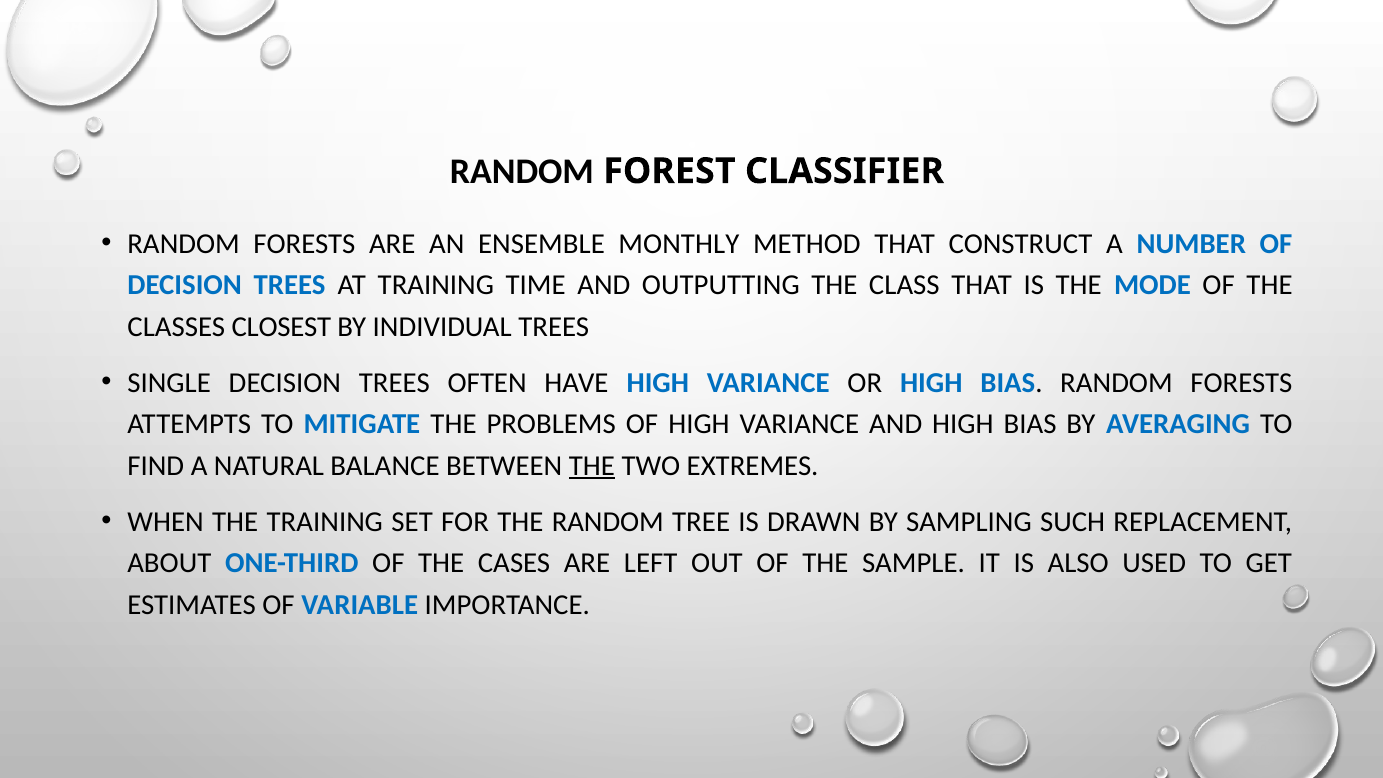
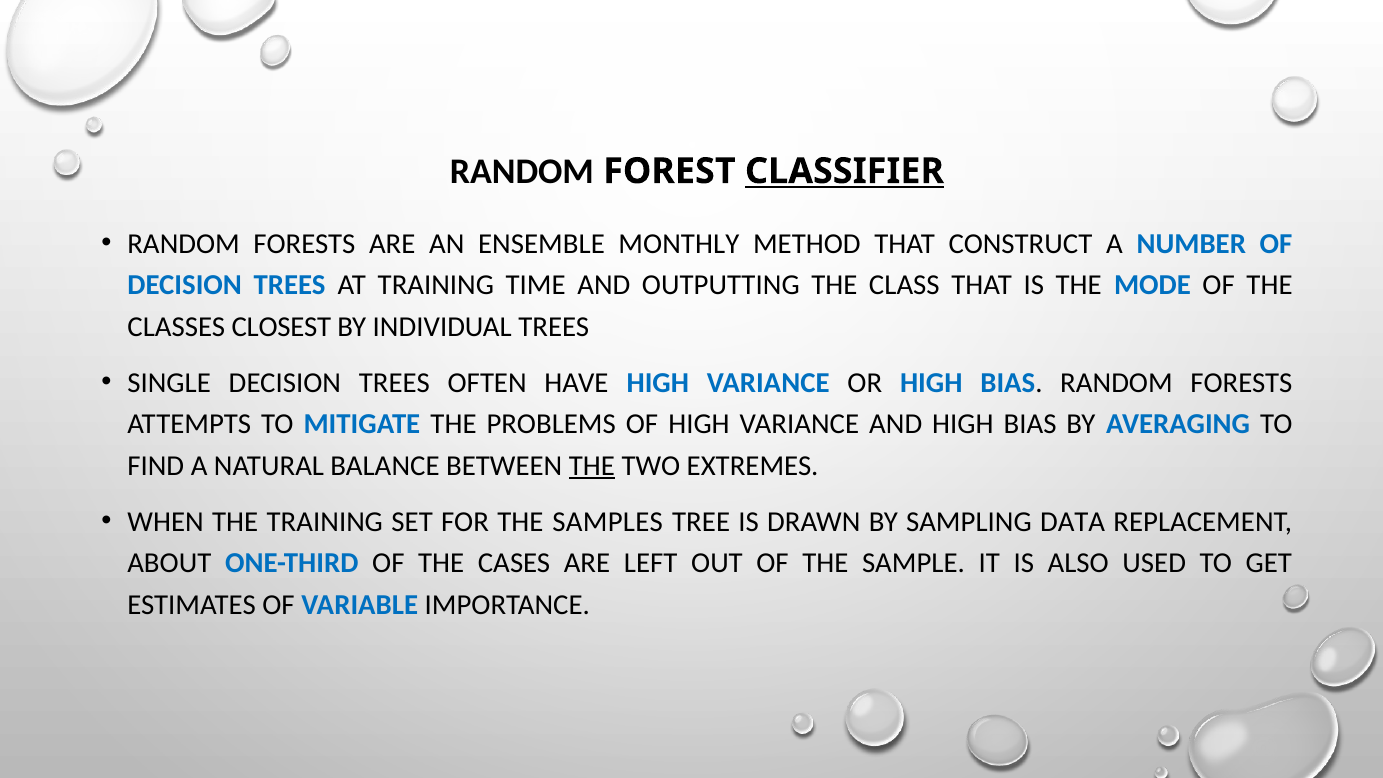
CLASSIFIER underline: none -> present
THE RANDOM: RANDOM -> SAMPLES
SUCH: SUCH -> DATA
